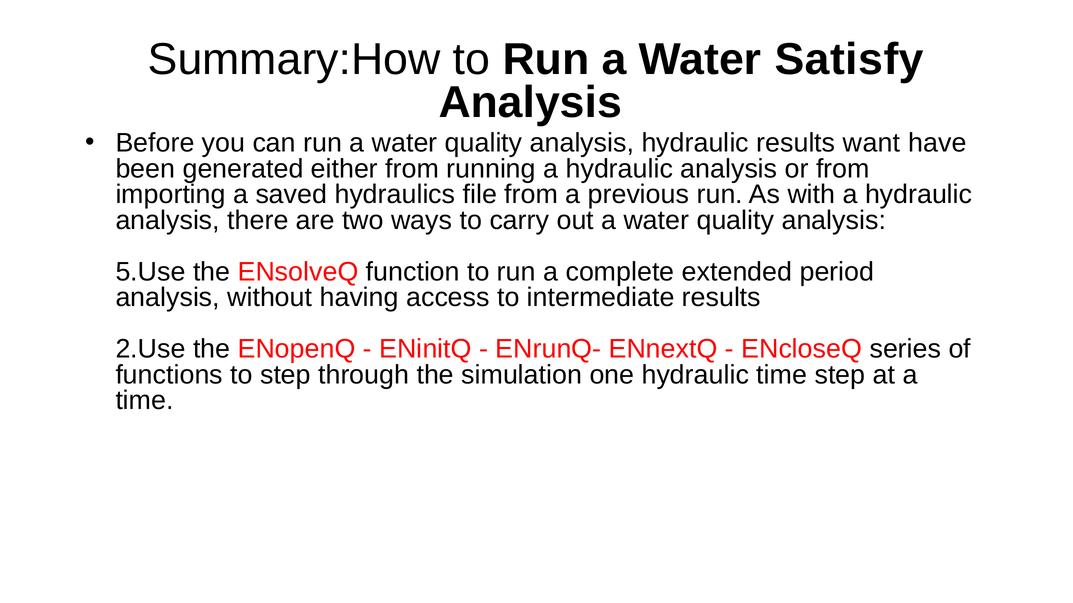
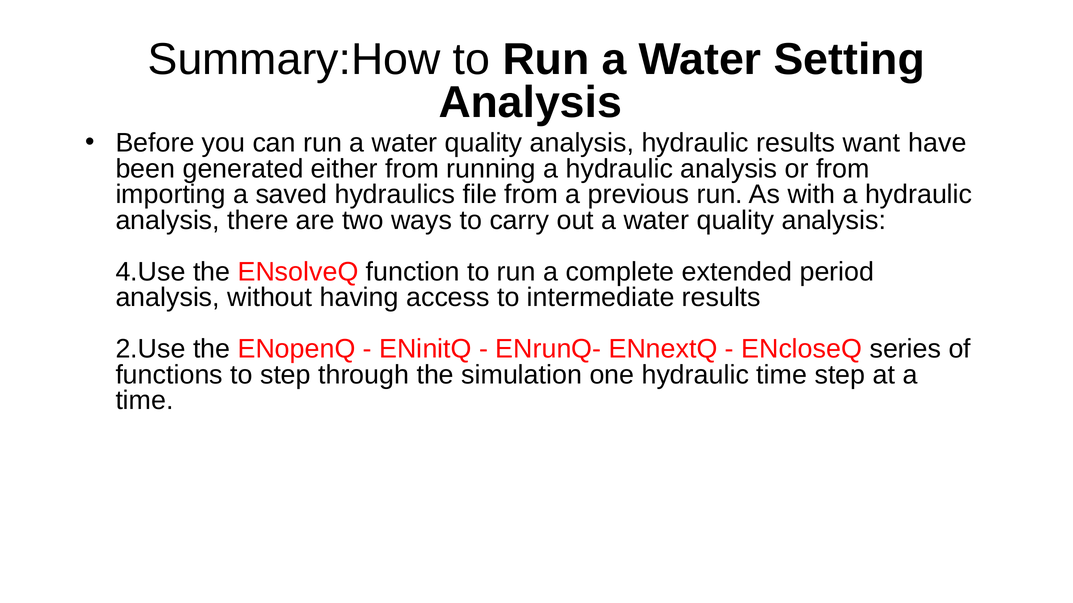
Satisfy: Satisfy -> Setting
5.Use: 5.Use -> 4.Use
